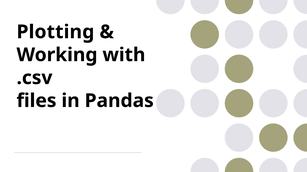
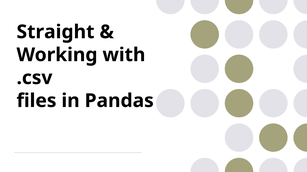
Plotting: Plotting -> Straight
